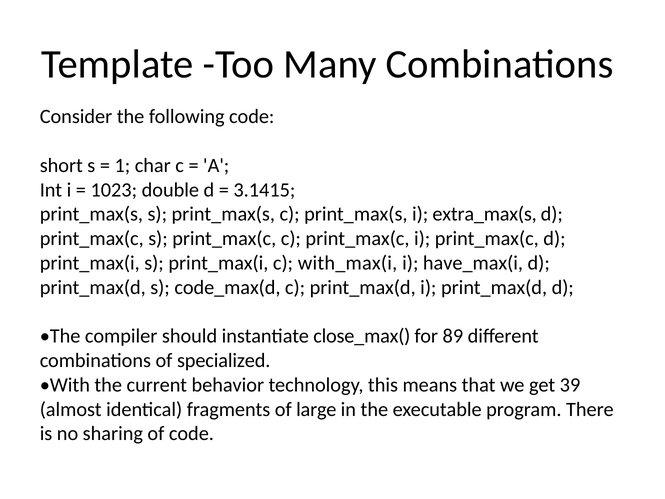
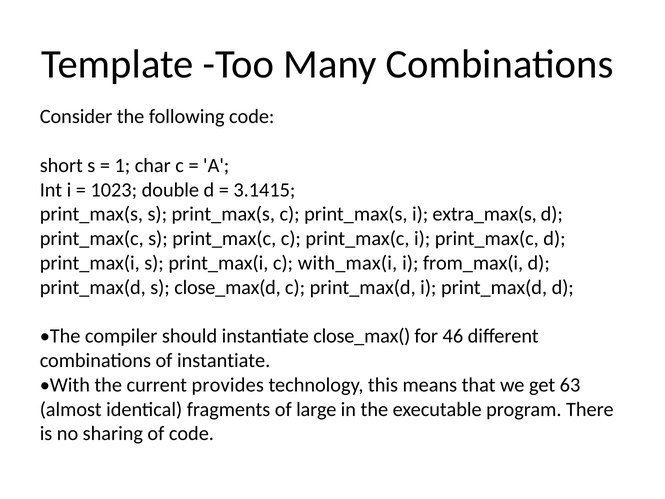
have_max(i: have_max(i -> from_max(i
code_max(d: code_max(d -> close_max(d
89: 89 -> 46
of specialized: specialized -> instantiate
behavior: behavior -> provides
39: 39 -> 63
